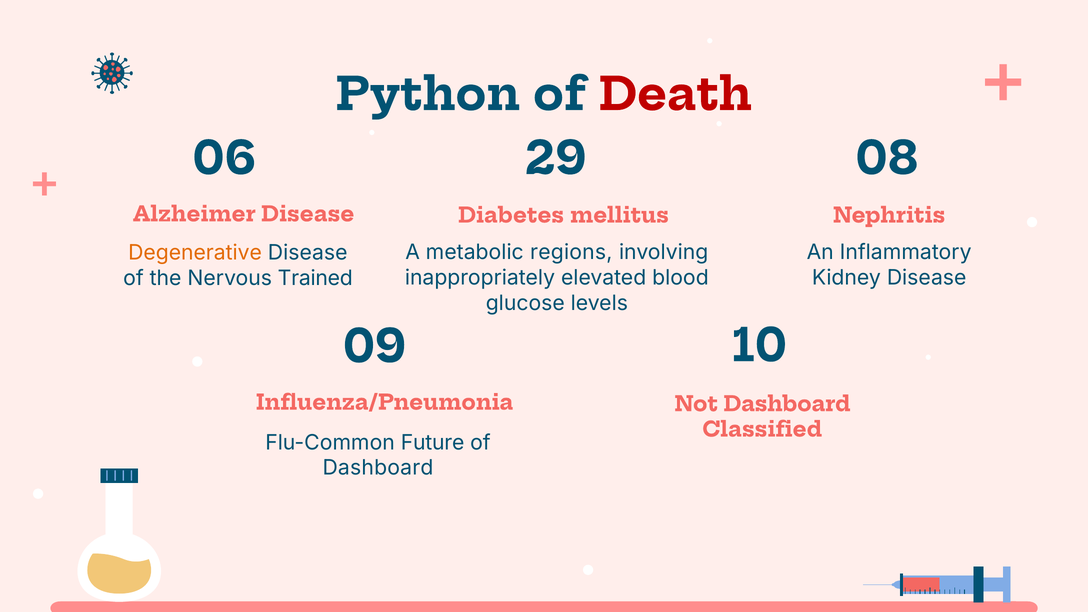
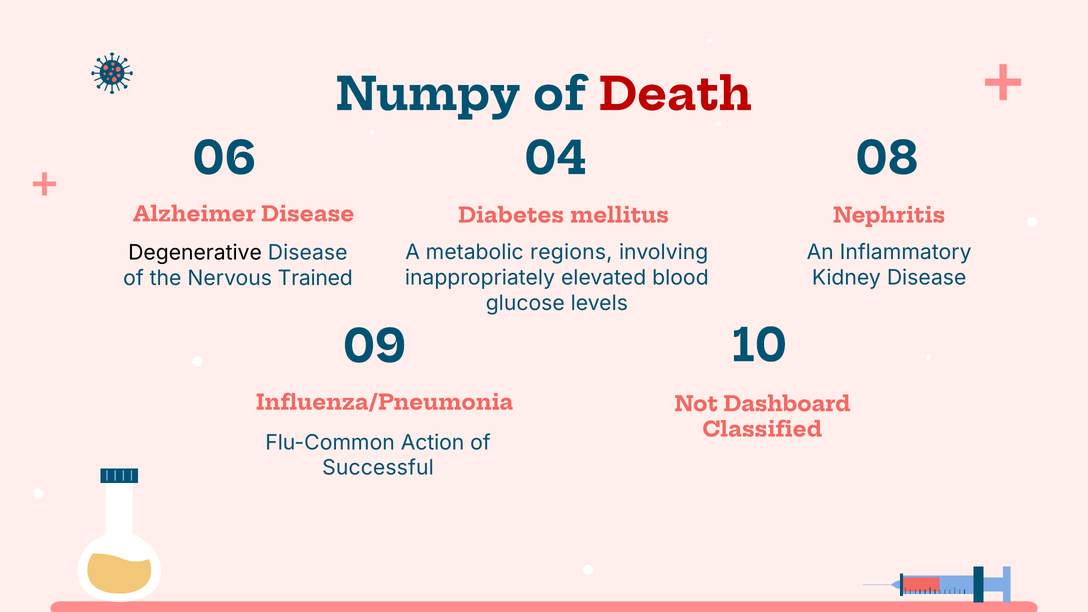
Python: Python -> Numpy
29: 29 -> 04
Degenerative colour: orange -> black
Future: Future -> Action
Dashboard at (378, 468): Dashboard -> Successful
